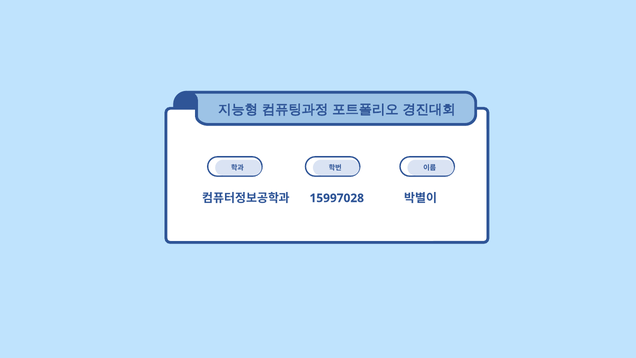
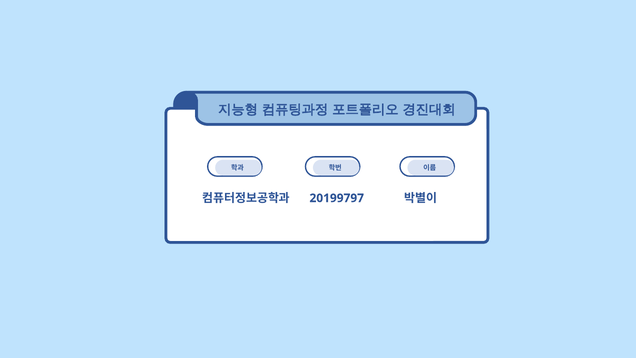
15997028: 15997028 -> 20199797
